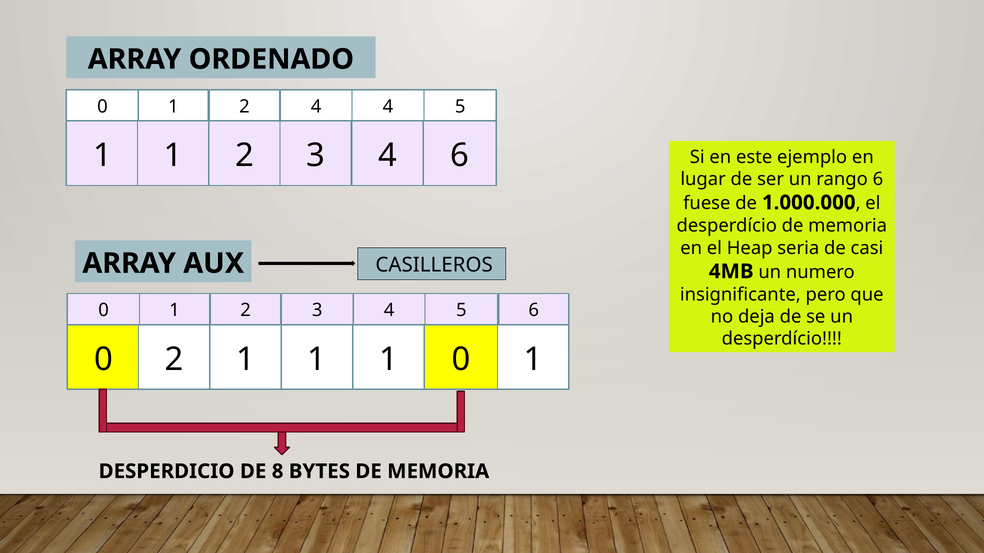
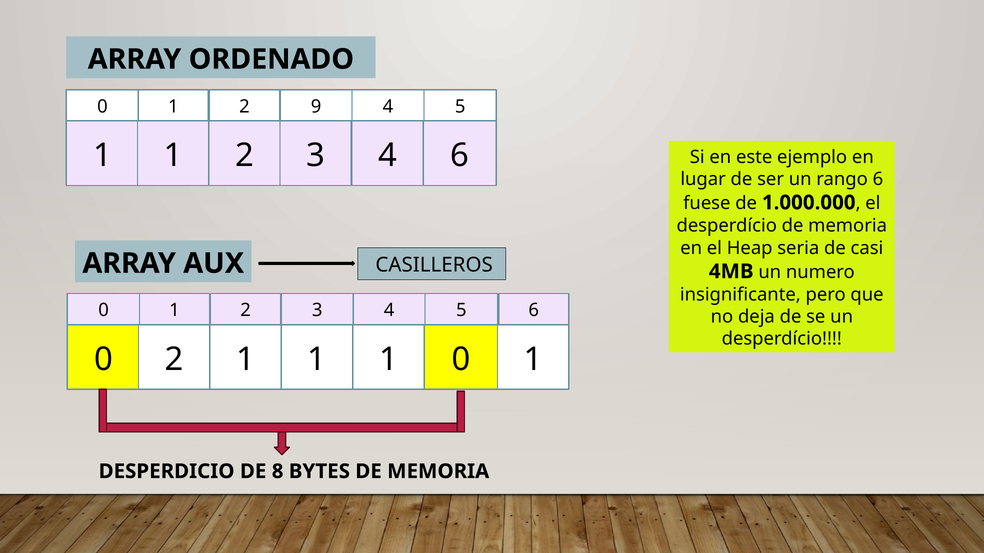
2 4: 4 -> 9
